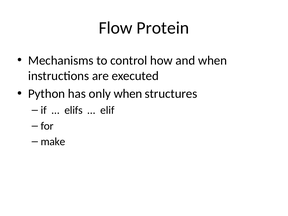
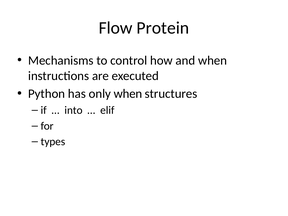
elifs: elifs -> into
make: make -> types
